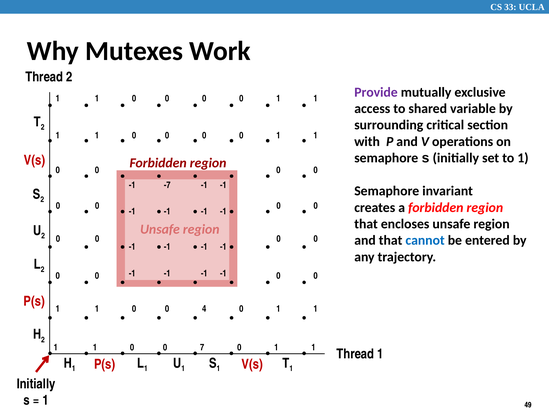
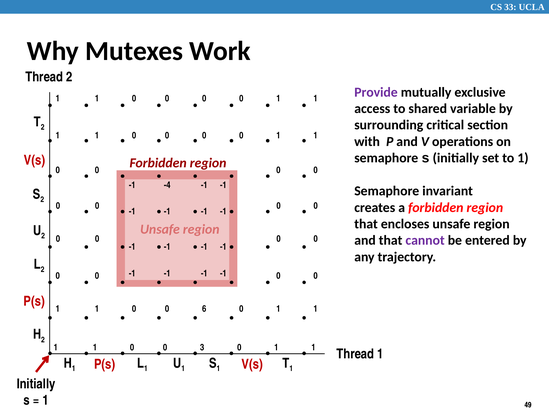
-7: -7 -> -4
cannot colour: blue -> purple
4: 4 -> 6
7: 7 -> 3
